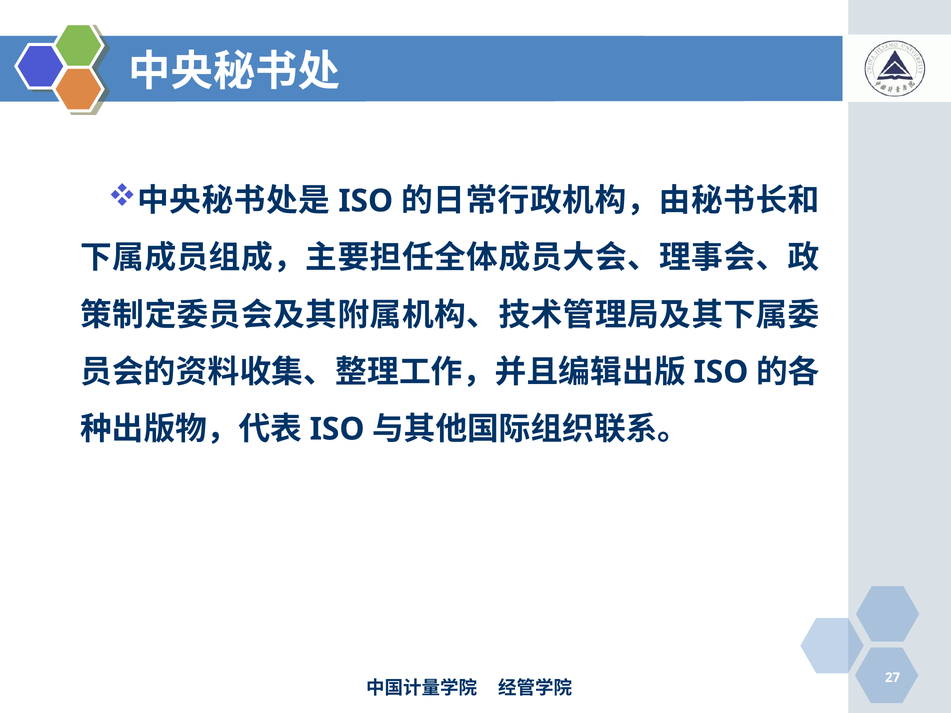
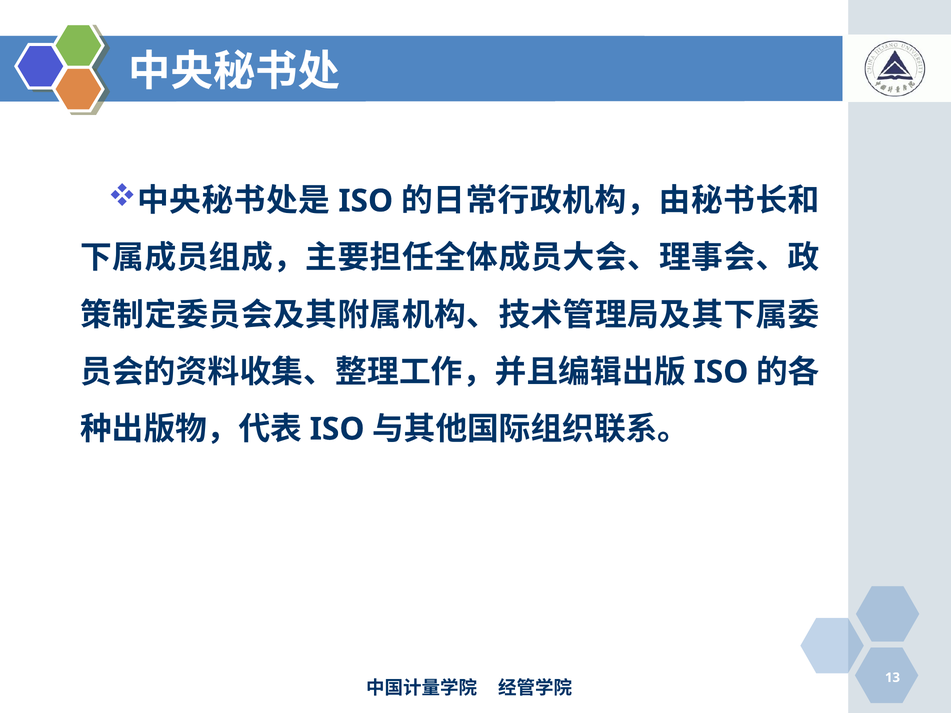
27: 27 -> 13
